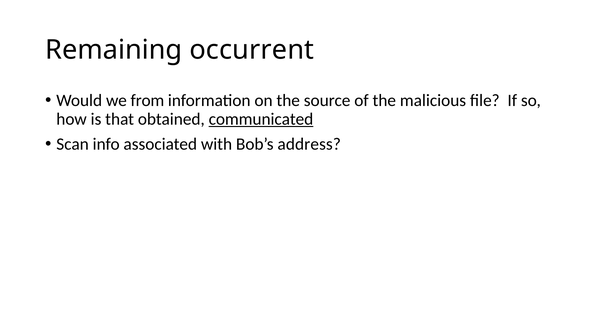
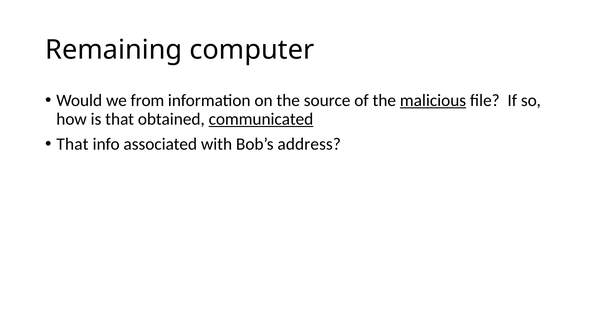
occurrent: occurrent -> computer
malicious underline: none -> present
Scan at (73, 144): Scan -> That
